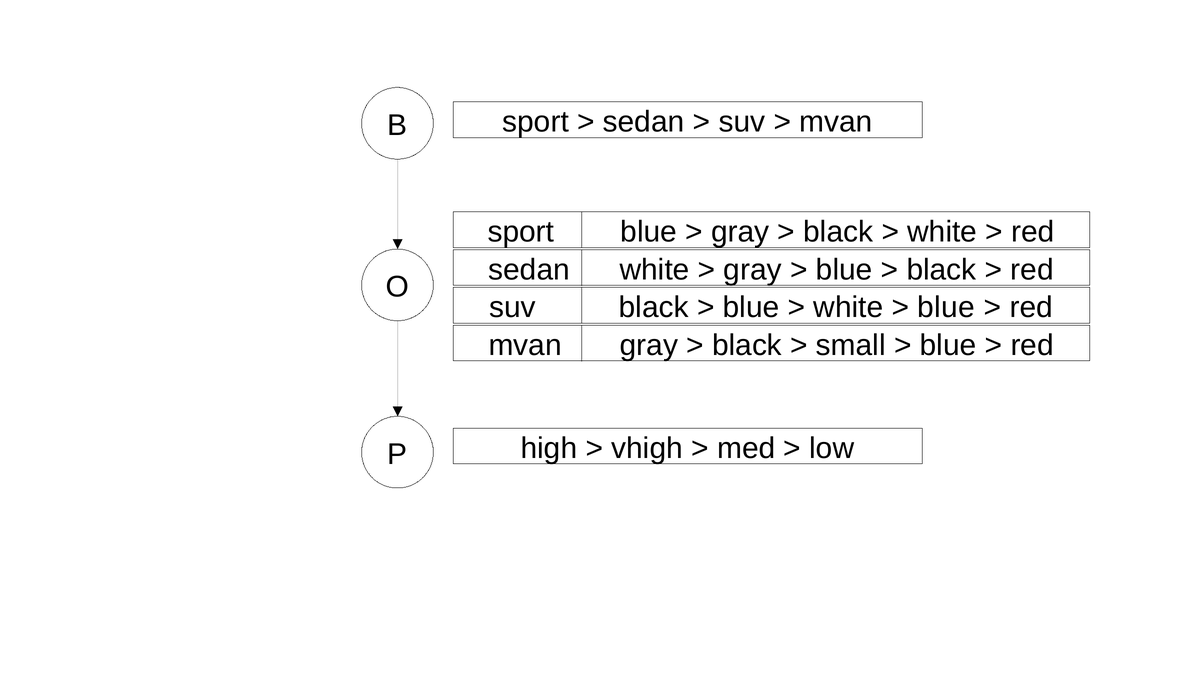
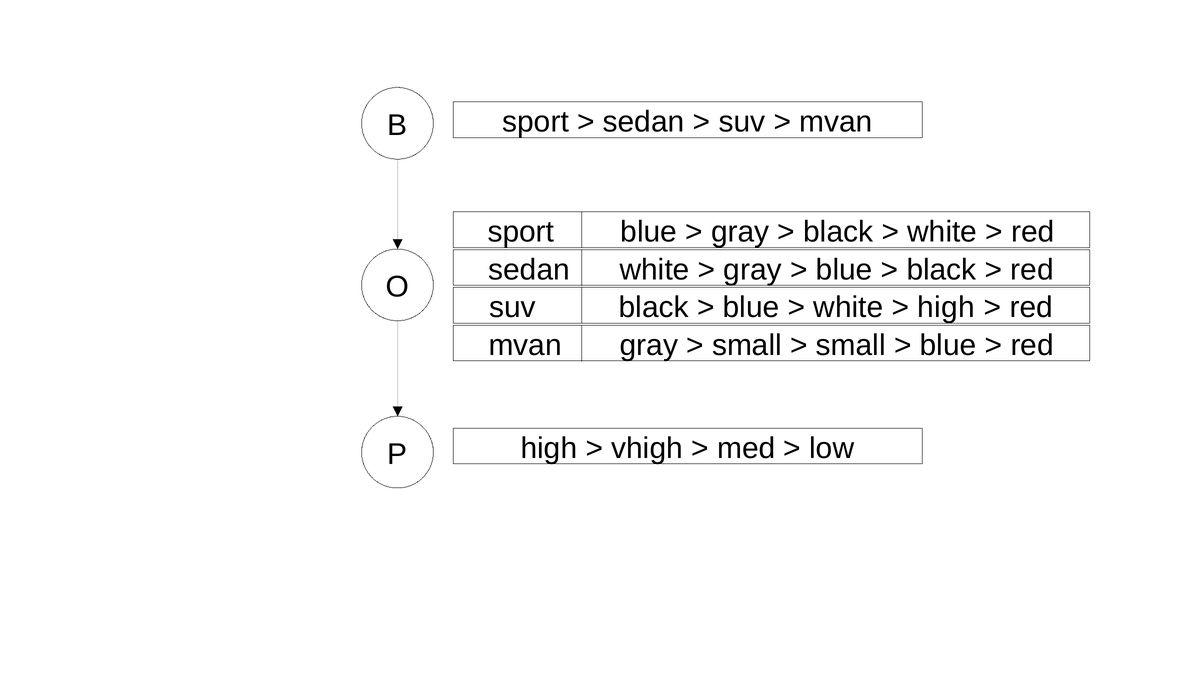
blue at (946, 307): blue -> high
black at (747, 345): black -> small
